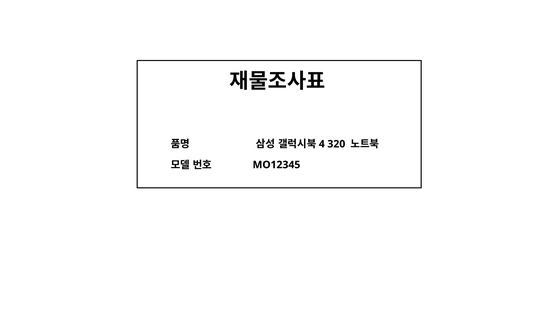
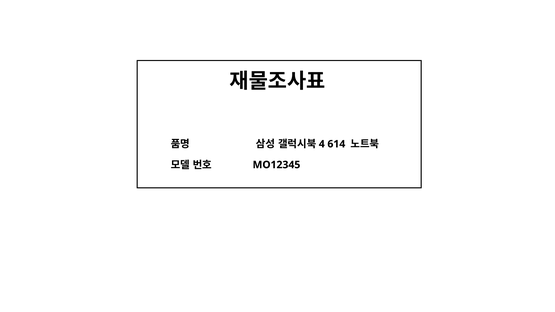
320: 320 -> 614
